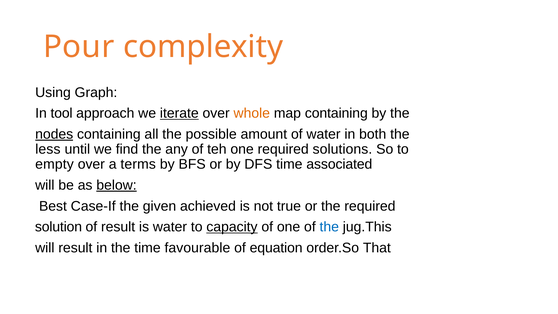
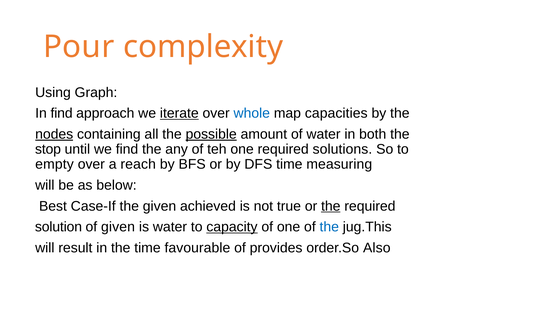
In tool: tool -> find
whole colour: orange -> blue
map containing: containing -> capacities
possible underline: none -> present
less: less -> stop
terms: terms -> reach
associated: associated -> measuring
below underline: present -> none
the at (331, 206) underline: none -> present
of result: result -> given
equation: equation -> provides
That: That -> Also
